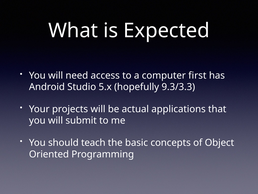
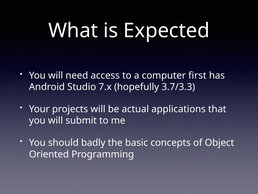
5.x: 5.x -> 7.x
9.3/3.3: 9.3/3.3 -> 3.7/3.3
teach: teach -> badly
